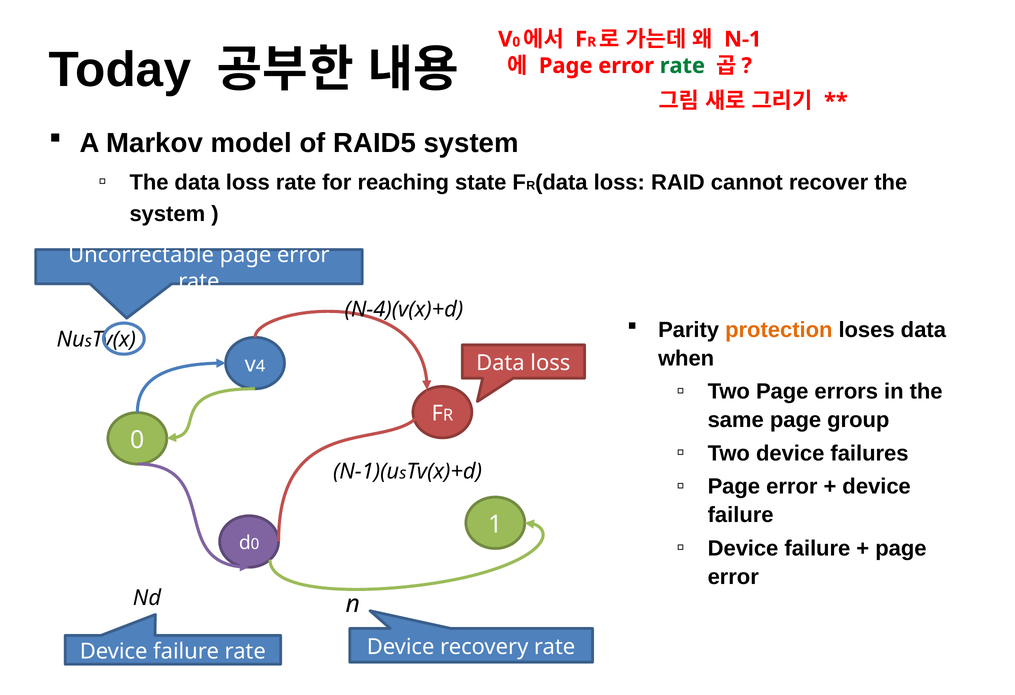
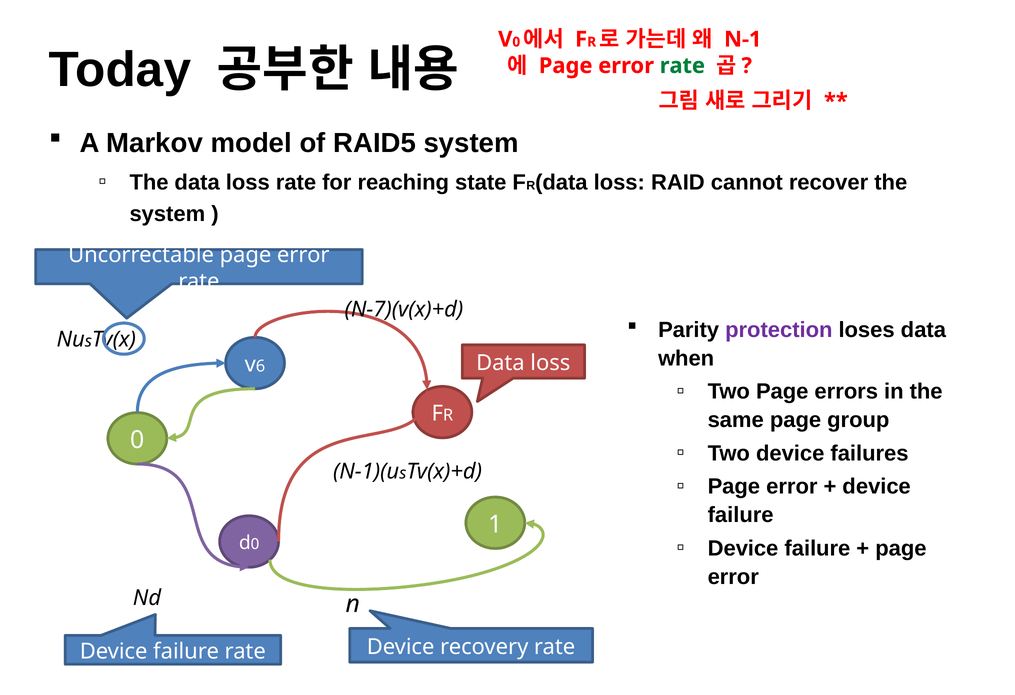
N-4)(v(x)+d: N-4)(v(x)+d -> N-7)(v(x)+d
protection colour: orange -> purple
4: 4 -> 6
